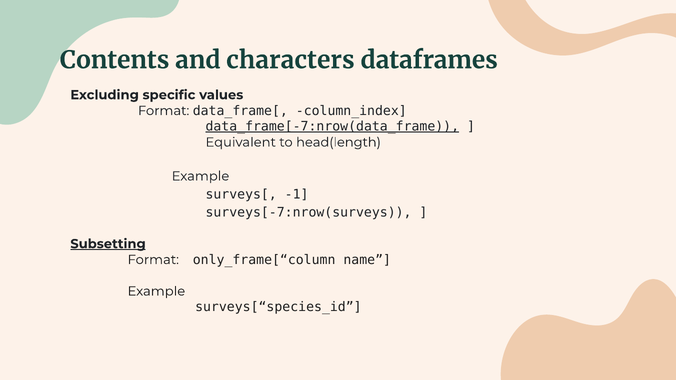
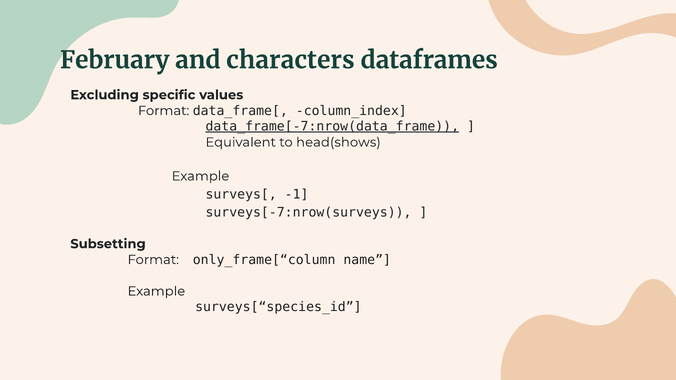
Contents: Contents -> February
head(length: head(length -> head(shows
Subsetting underline: present -> none
